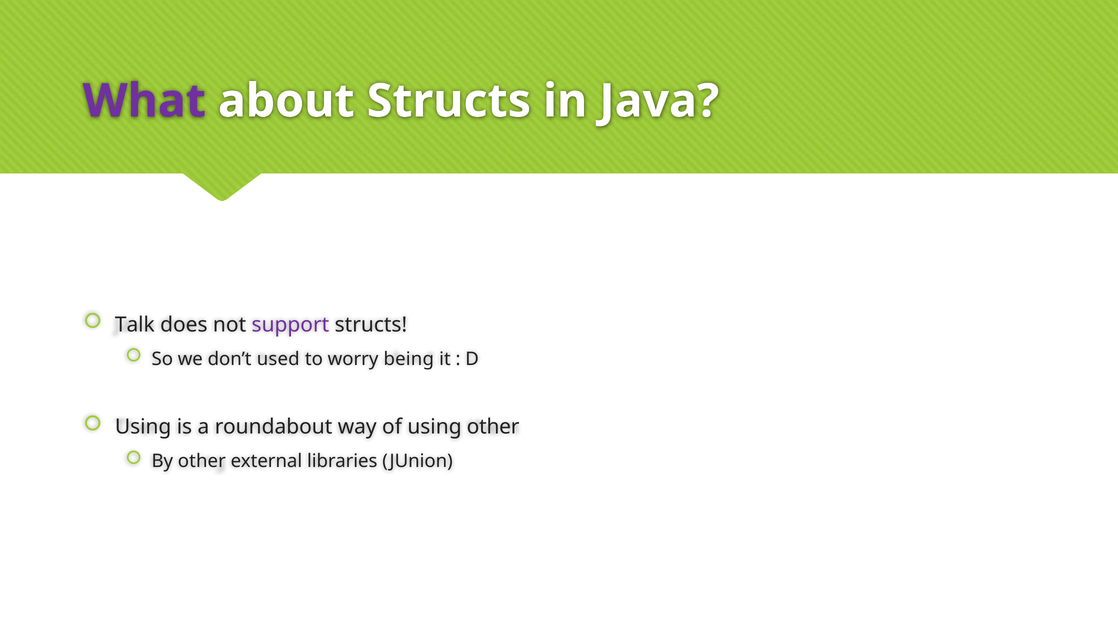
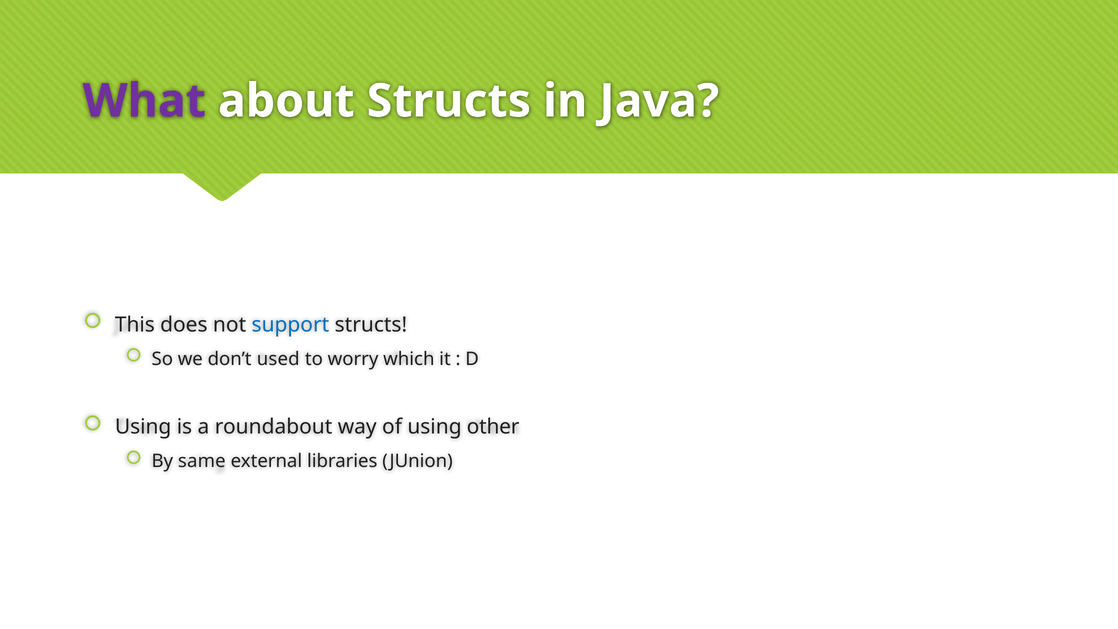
Talk: Talk -> This
support colour: purple -> blue
being: being -> which
By other: other -> same
